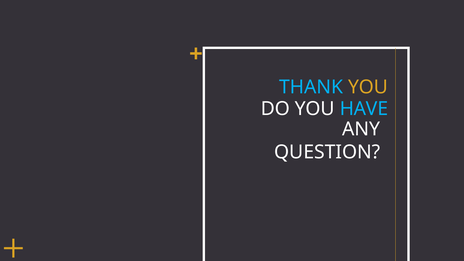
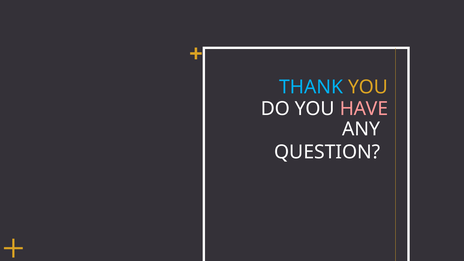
HAVE colour: light blue -> pink
